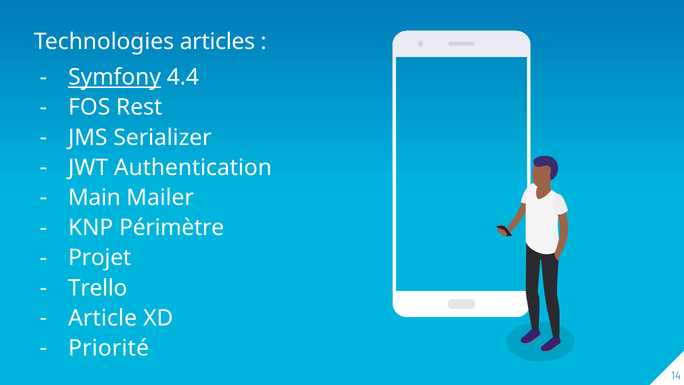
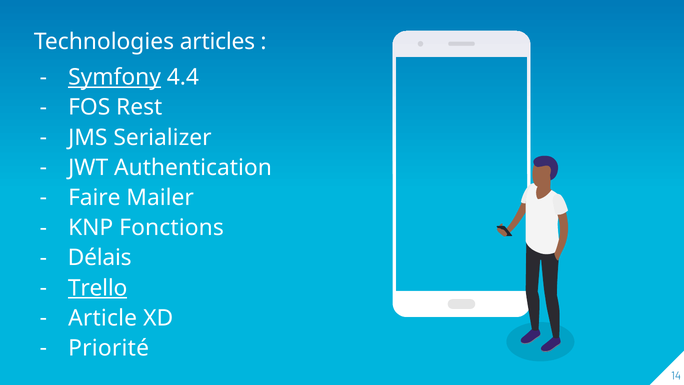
Main: Main -> Faire
Périmètre: Périmètre -> Fonctions
Projet: Projet -> Délais
Trello underline: none -> present
